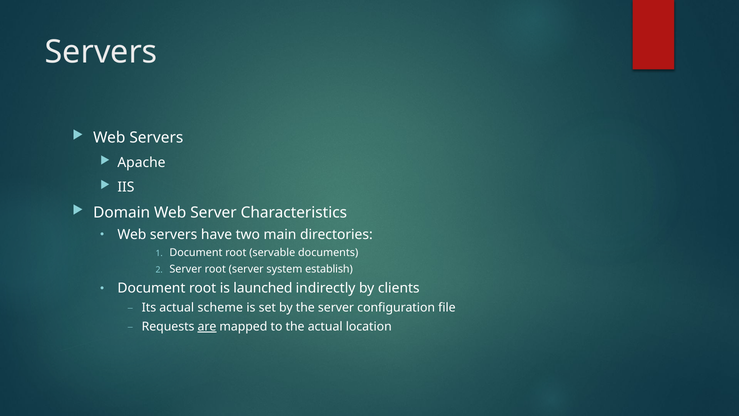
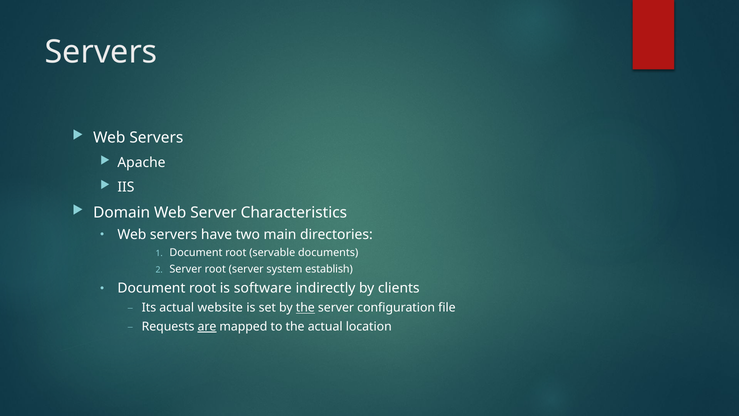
launched: launched -> software
scheme: scheme -> website
the at (305, 308) underline: none -> present
